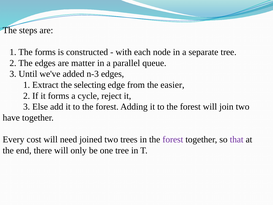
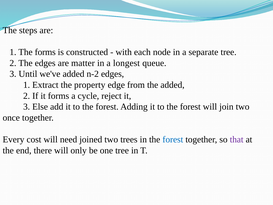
parallel: parallel -> longest
n-3: n-3 -> n-2
selecting: selecting -> property
the easier: easier -> added
have: have -> once
forest at (173, 139) colour: purple -> blue
